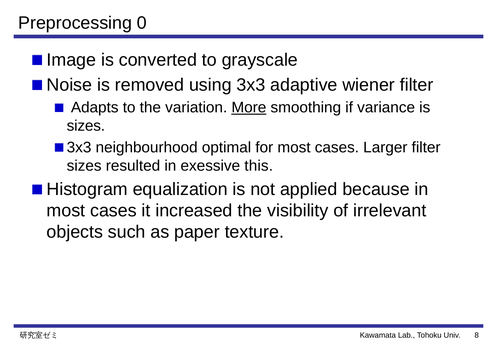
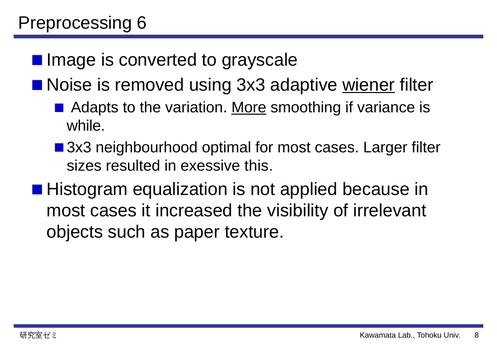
0: 0 -> 6
wiener underline: none -> present
sizes at (86, 126): sizes -> while
